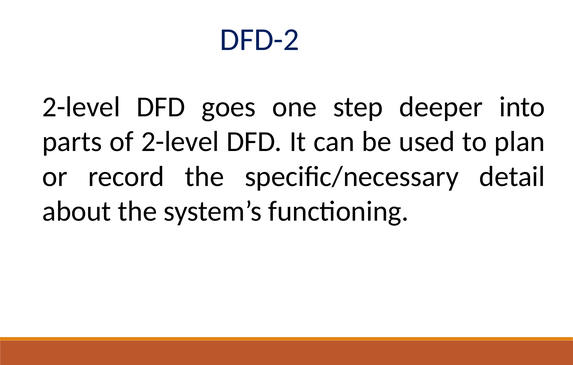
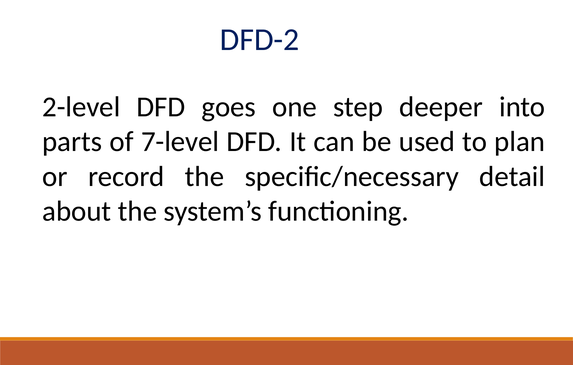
of 2-level: 2-level -> 7-level
